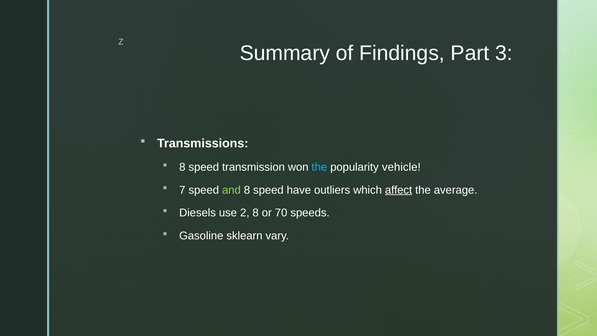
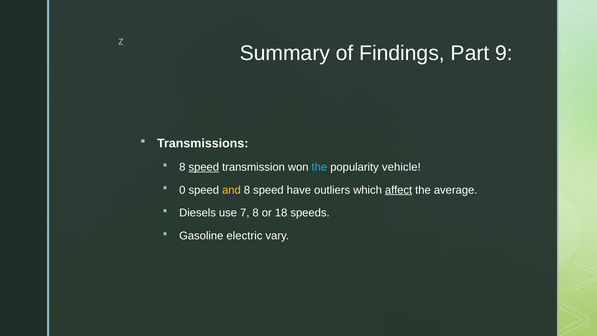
3: 3 -> 9
speed at (204, 167) underline: none -> present
7: 7 -> 0
and colour: light green -> yellow
2: 2 -> 7
70: 70 -> 18
sklearn: sklearn -> electric
